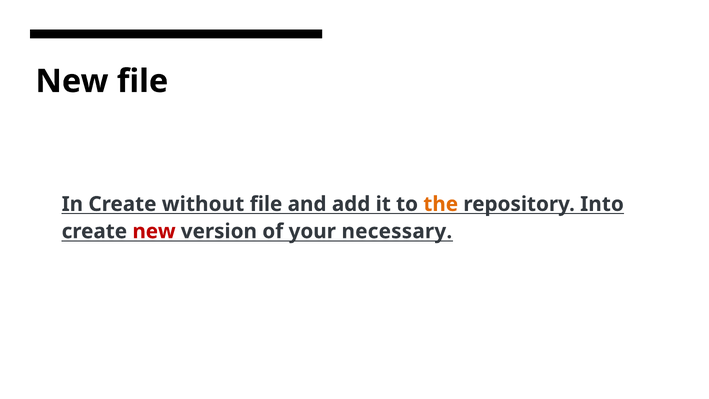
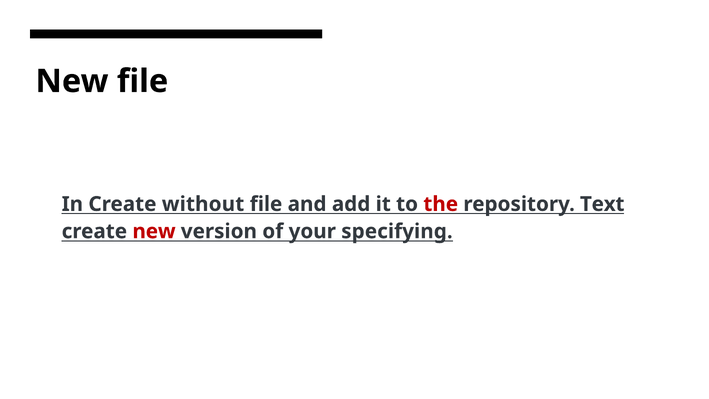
the colour: orange -> red
Into: Into -> Text
necessary: necessary -> specifying
